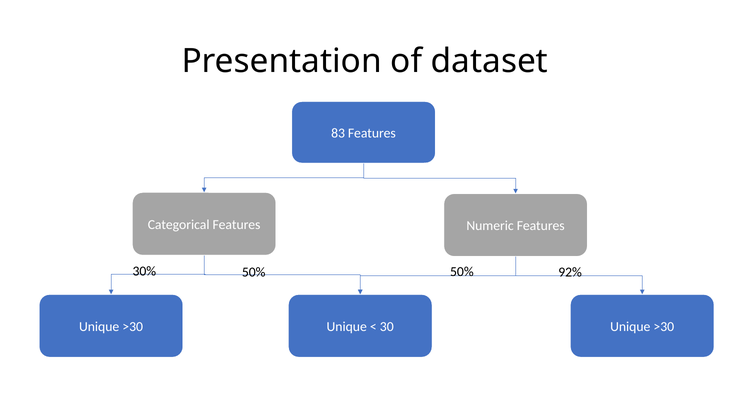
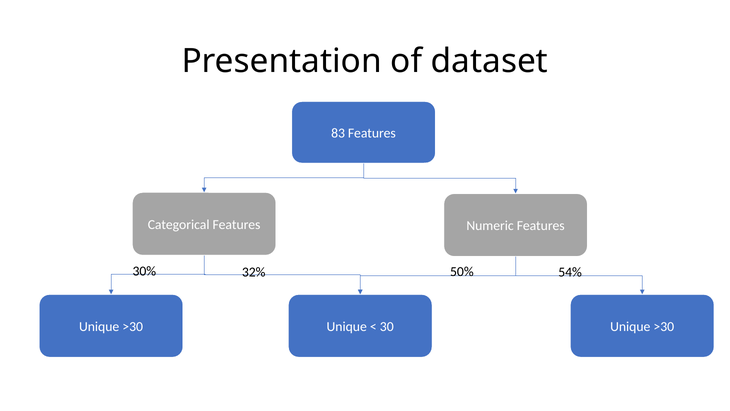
92%: 92% -> 54%
50% at (254, 272): 50% -> 32%
